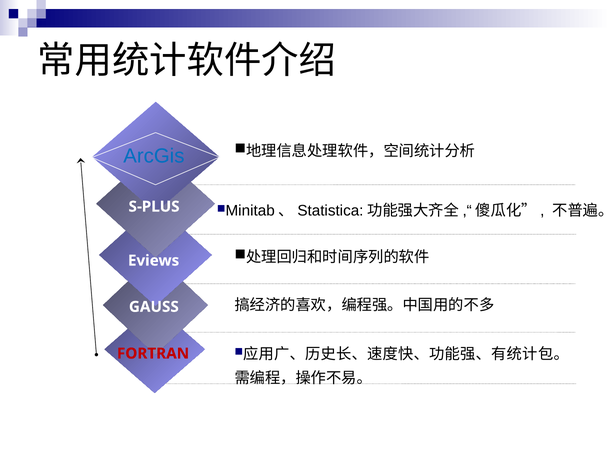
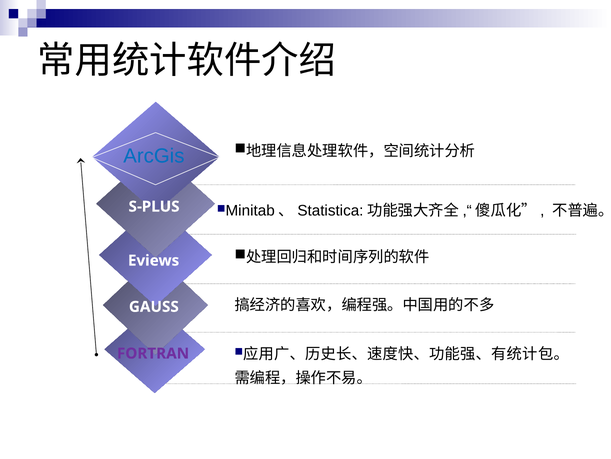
FORTRAN colour: red -> purple
